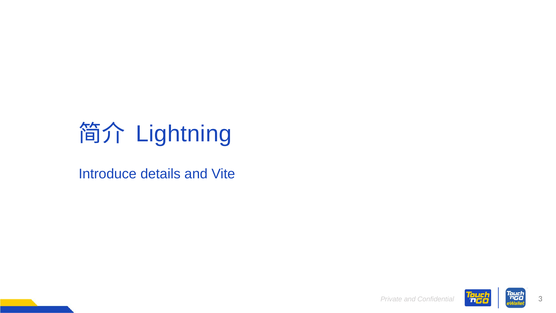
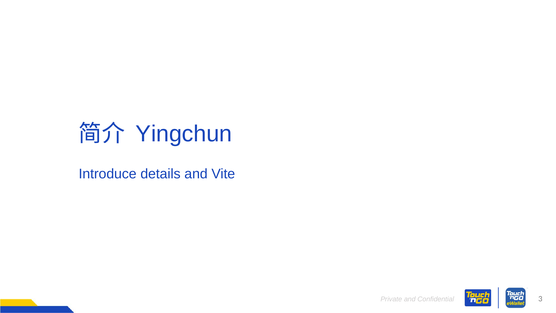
Lightning: Lightning -> Yingchun
